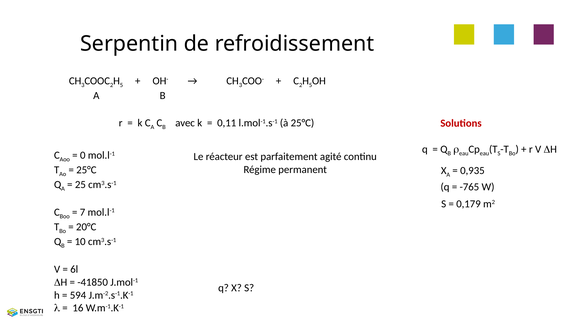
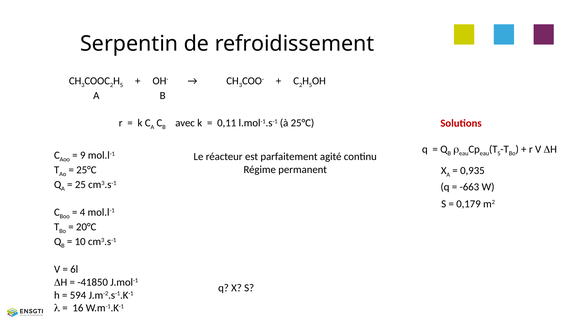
0: 0 -> 9
-765: -765 -> -663
7: 7 -> 4
